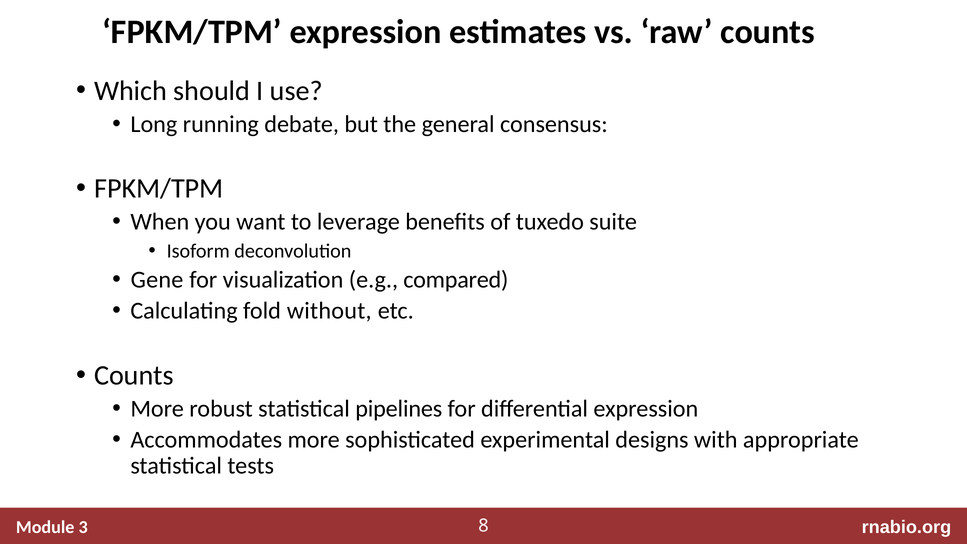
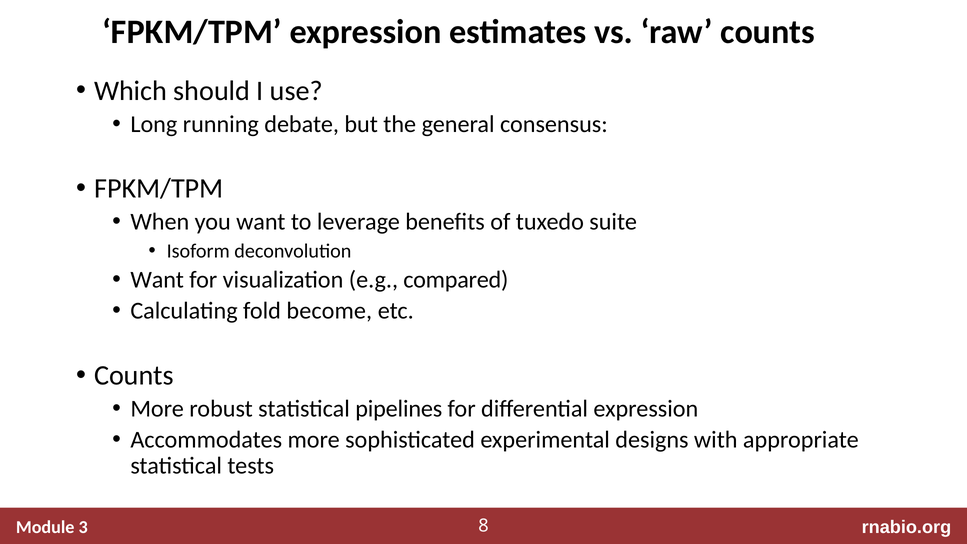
Gene at (157, 280): Gene -> Want
without: without -> become
